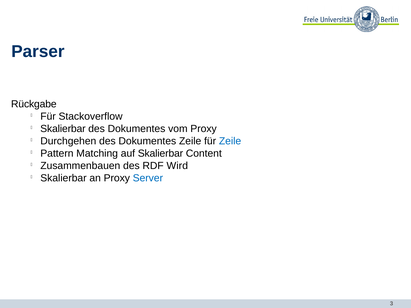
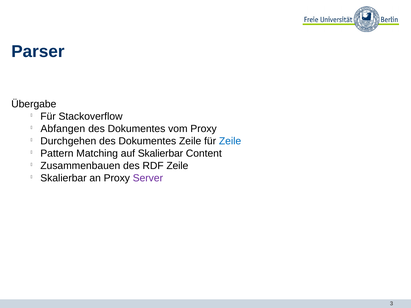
Rückgabe: Rückgabe -> Übergabe
Skalierbar at (63, 129): Skalierbar -> Abfangen
RDF Wird: Wird -> Zeile
Server colour: blue -> purple
